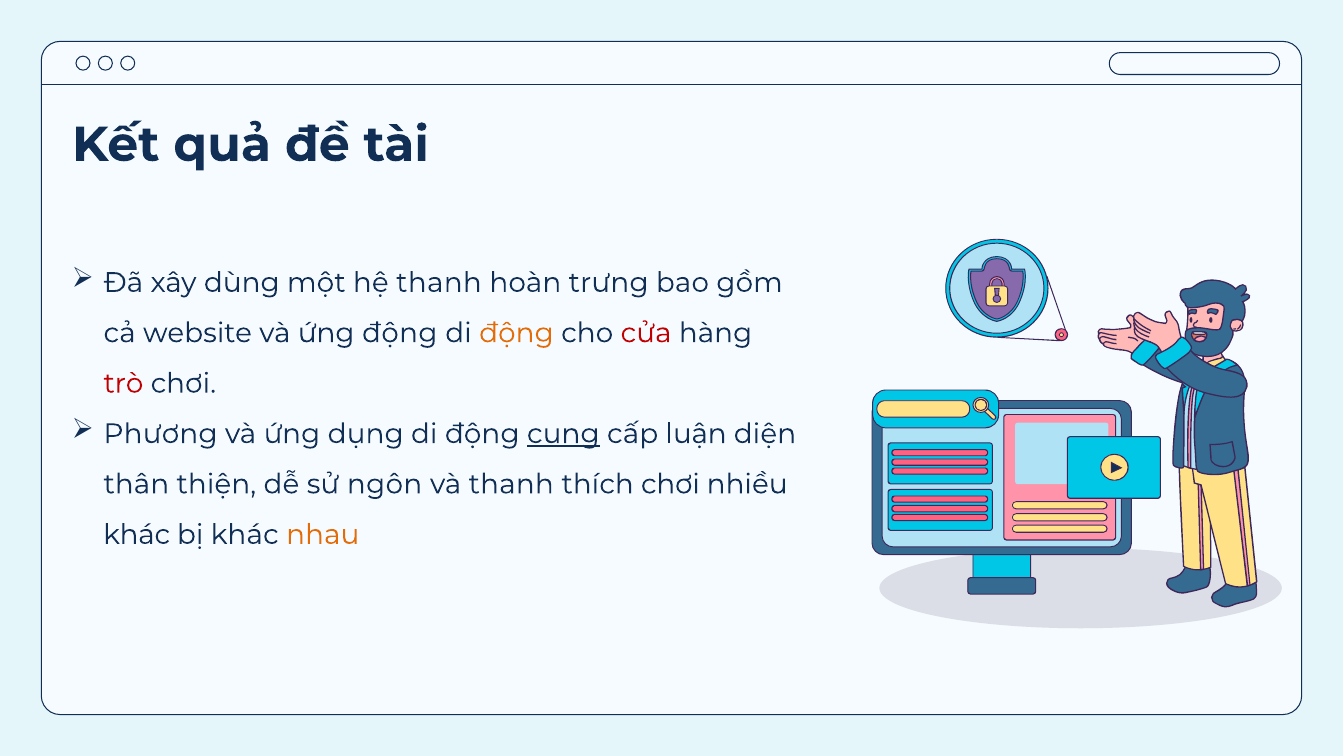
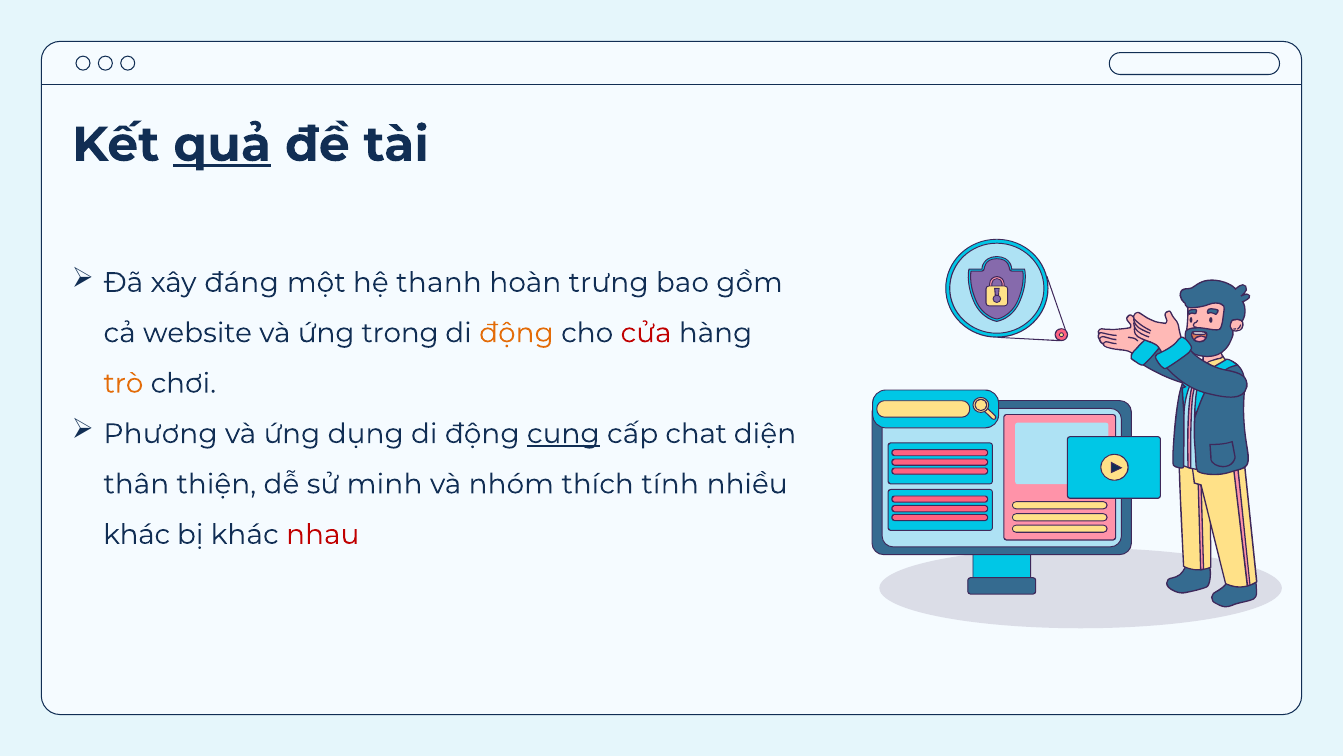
quả underline: none -> present
dùng: dùng -> đáng
ứng động: động -> trong
trò colour: red -> orange
luận: luận -> chat
ngôn: ngôn -> minh
và thanh: thanh -> nhóm
thích chơi: chơi -> tính
nhau colour: orange -> red
